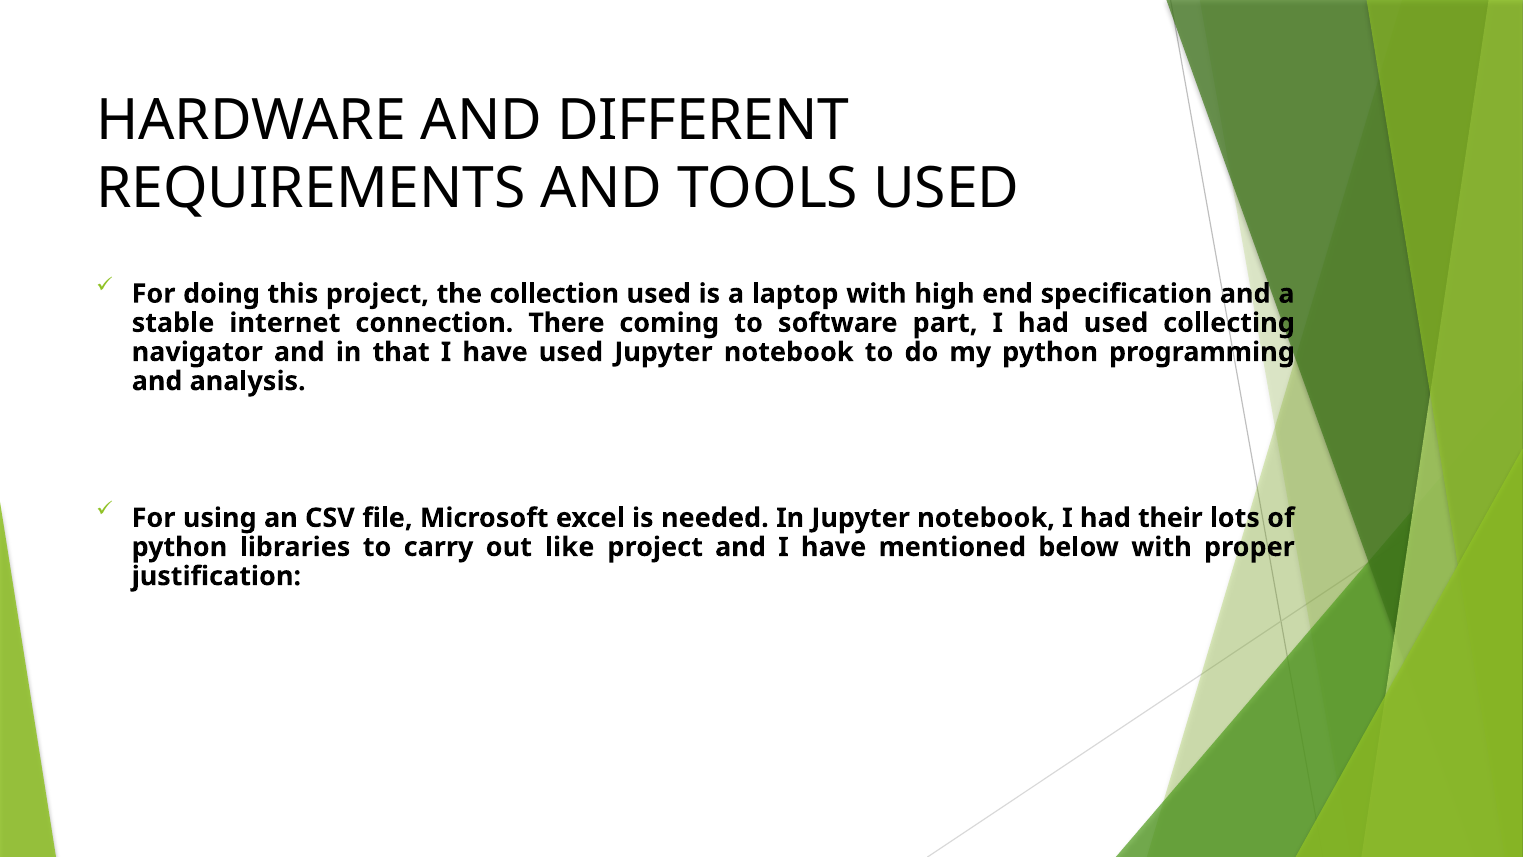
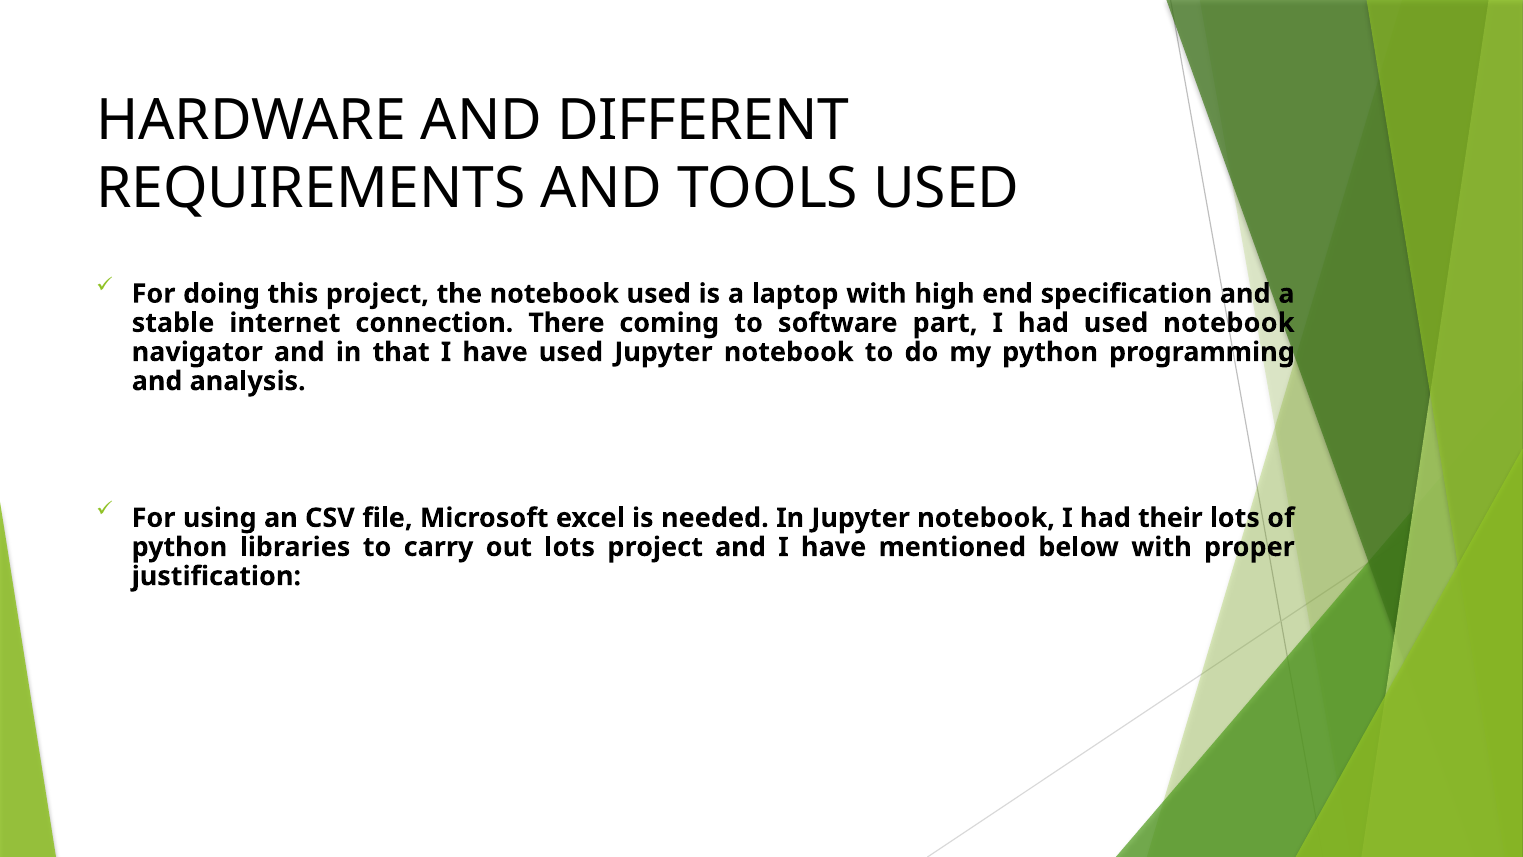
the collection: collection -> notebook
used collecting: collecting -> notebook
out like: like -> lots
